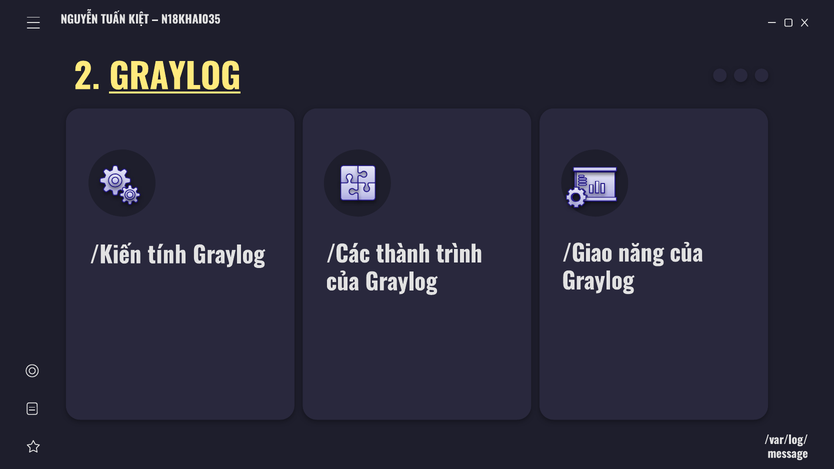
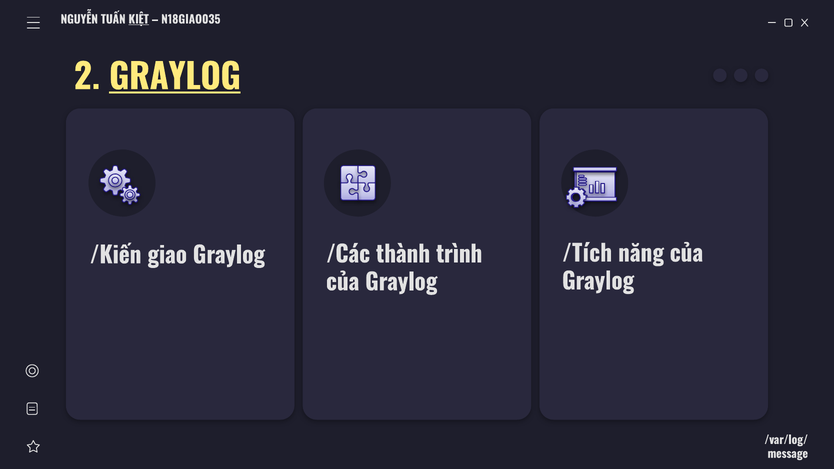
KIỆT underline: none -> present
N18KHAI035: N18KHAI035 -> N18GIAO035
/Giao: /Giao -> /Tích
tính: tính -> giao
